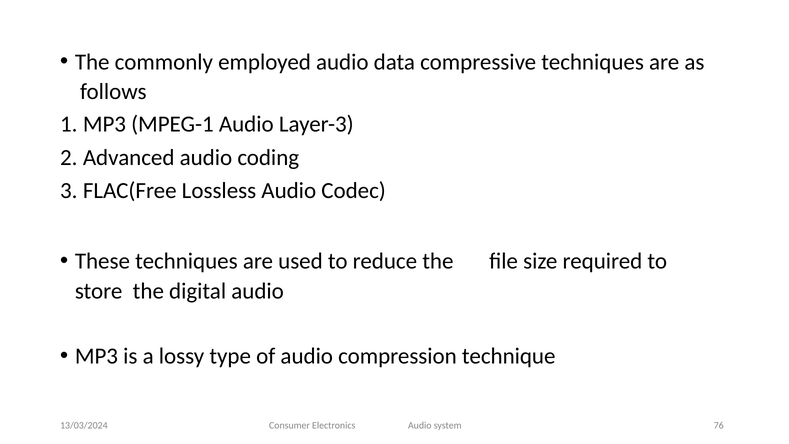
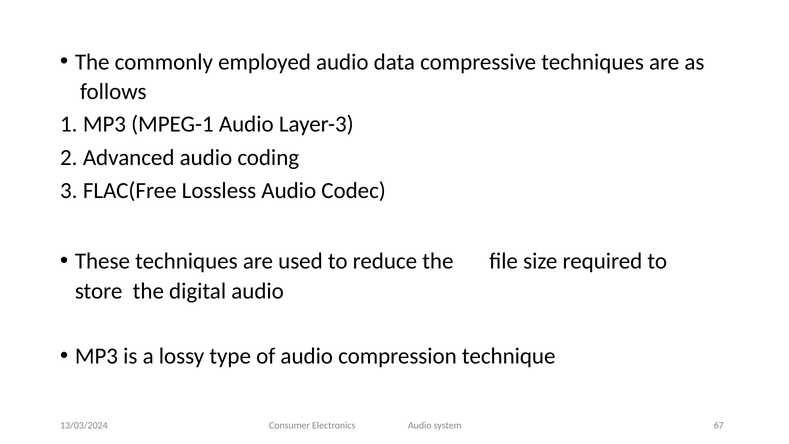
76: 76 -> 67
